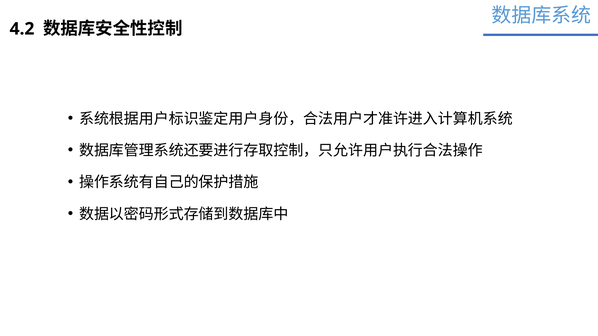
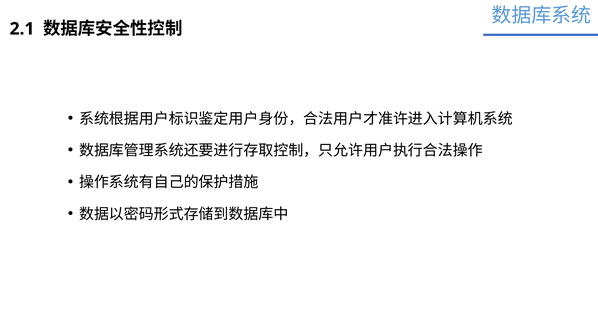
4.2: 4.2 -> 2.1
